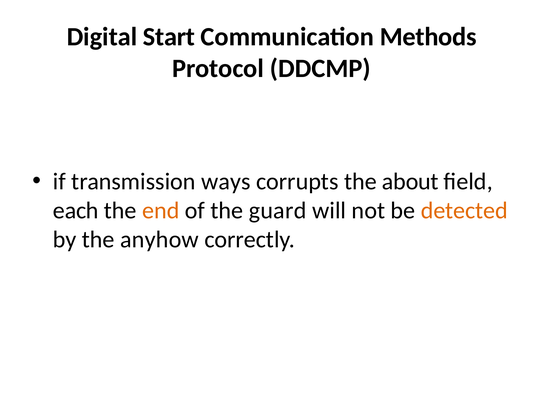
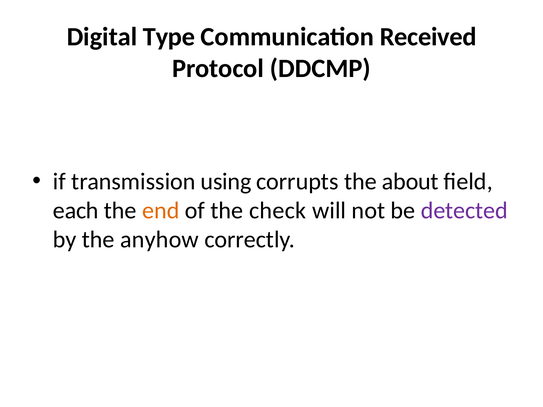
Start: Start -> Type
Methods: Methods -> Received
ways: ways -> using
guard: guard -> check
detected colour: orange -> purple
